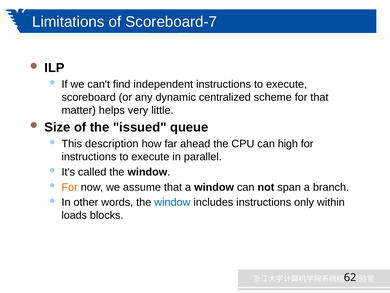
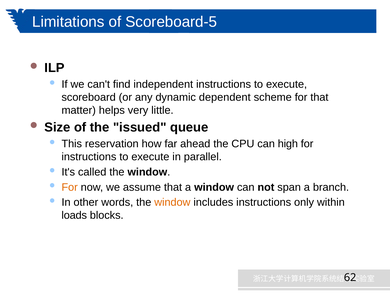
Scoreboard-7: Scoreboard-7 -> Scoreboard-5
centralized: centralized -> dependent
description: description -> reservation
window at (172, 202) colour: blue -> orange
